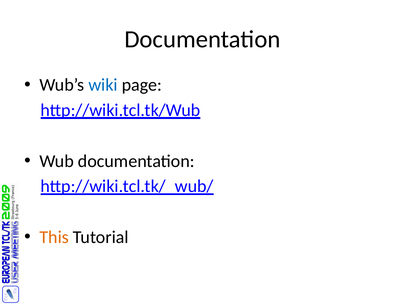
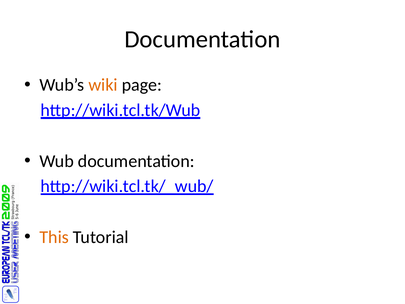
wiki colour: blue -> orange
